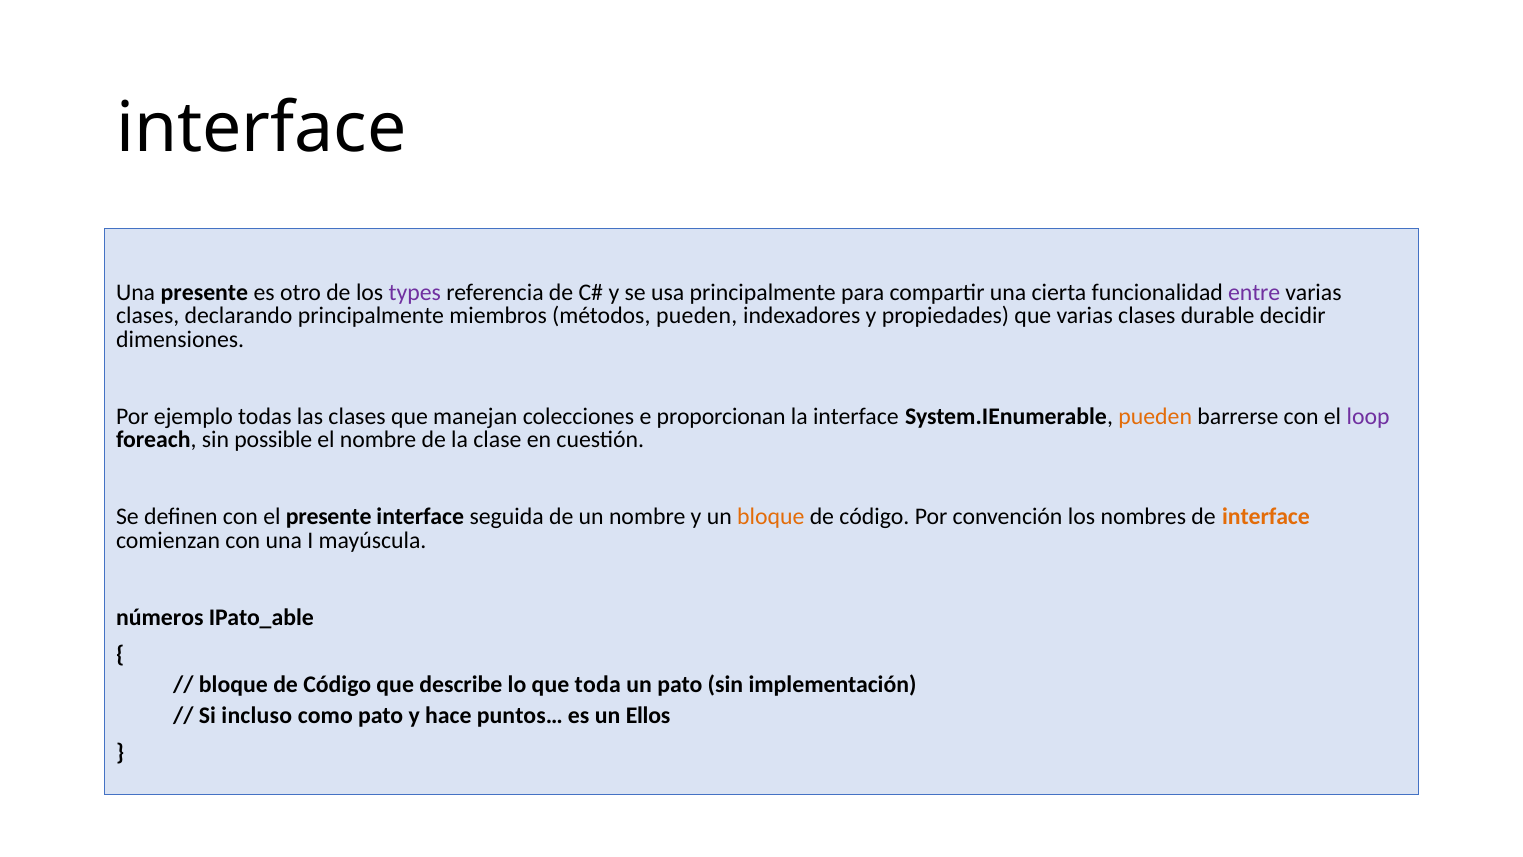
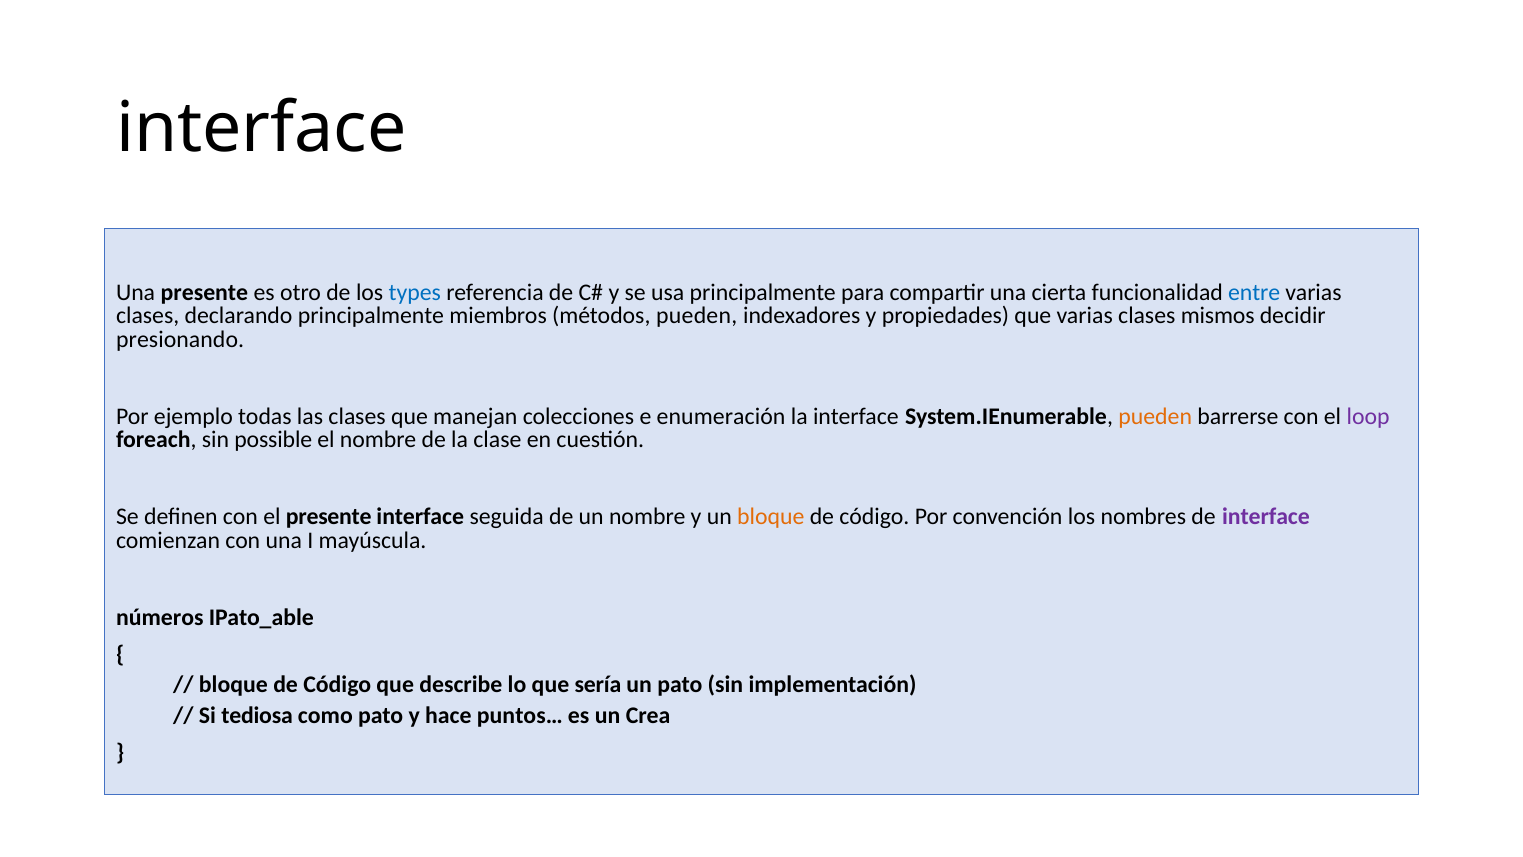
types colour: purple -> blue
entre colour: purple -> blue
durable: durable -> mismos
dimensiones: dimensiones -> presionando
proporcionan: proporcionan -> enumeración
interface at (1266, 517) colour: orange -> purple
toda: toda -> sería
incluso: incluso -> tediosa
Ellos: Ellos -> Crea
